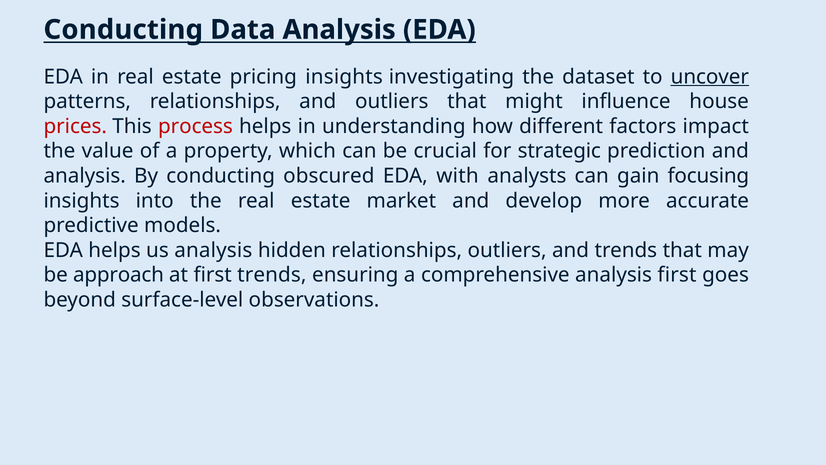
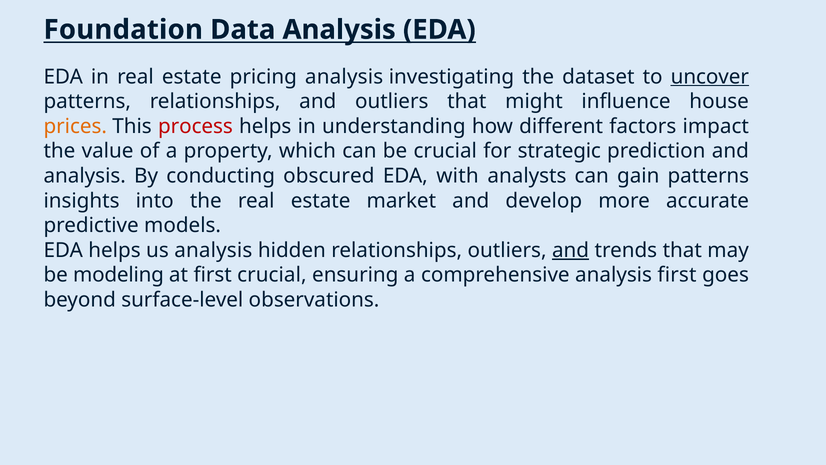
Conducting at (123, 30): Conducting -> Foundation
pricing insights: insights -> analysis
prices colour: red -> orange
gain focusing: focusing -> patterns
and at (571, 250) underline: none -> present
approach: approach -> modeling
first trends: trends -> crucial
